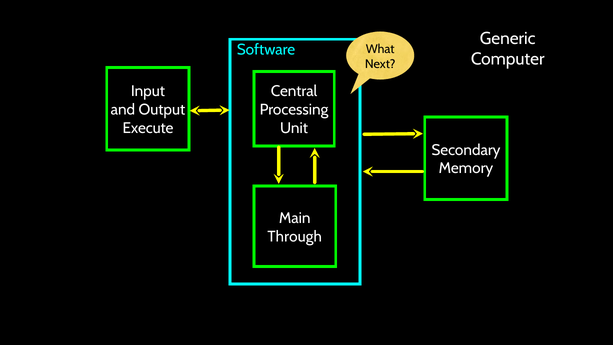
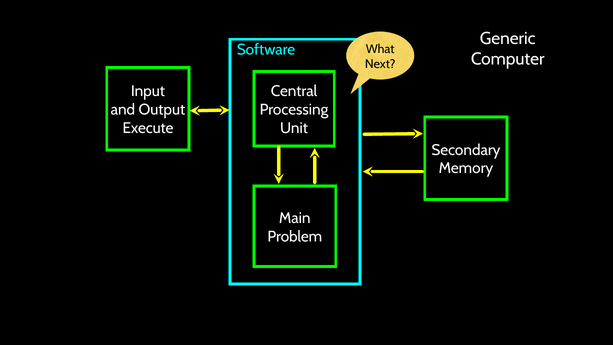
Through: Through -> Problem
